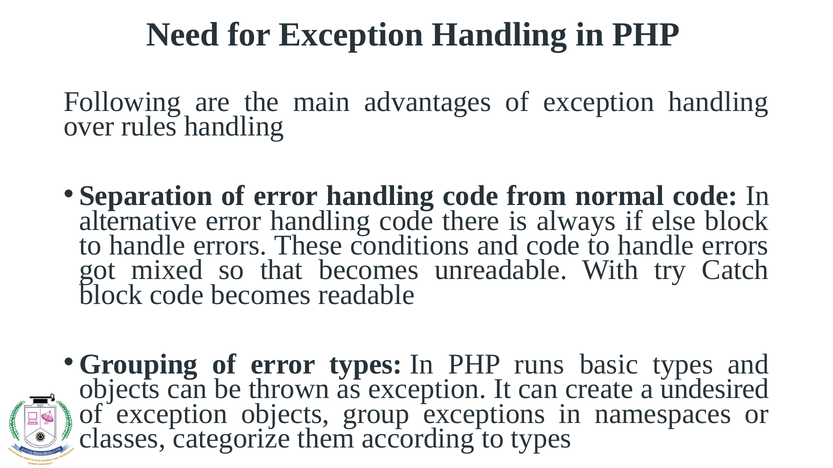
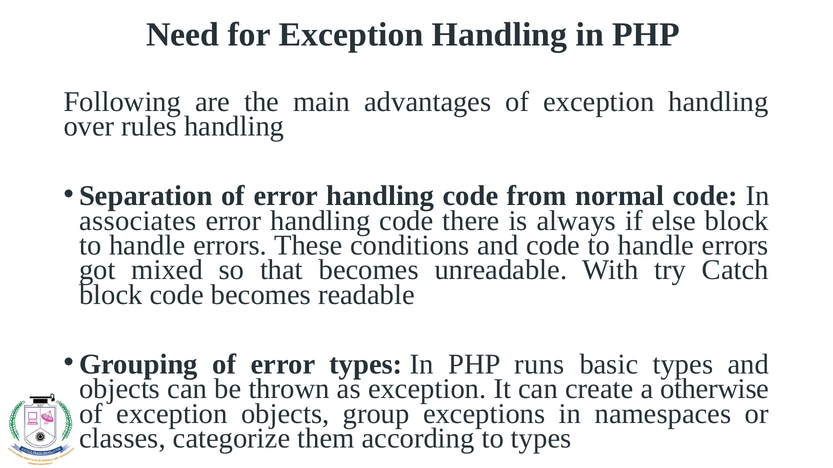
alternative: alternative -> associates
undesired: undesired -> otherwise
